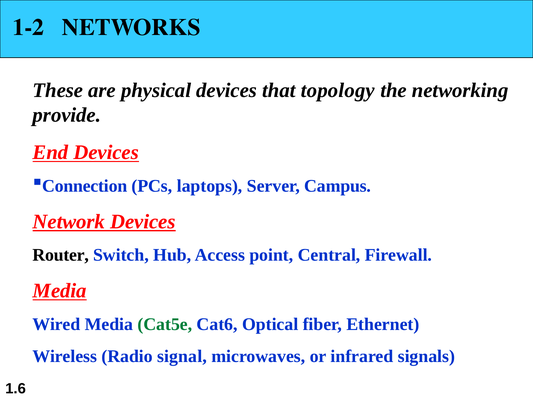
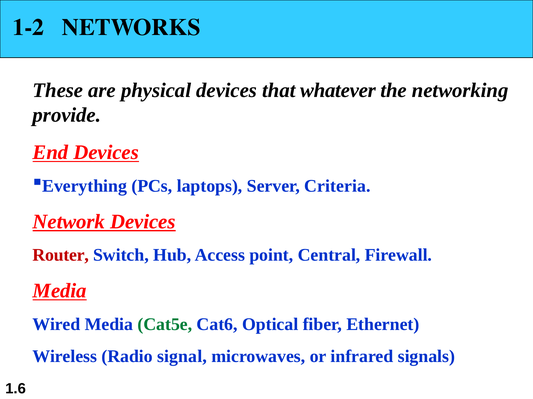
topology: topology -> whatever
Connection: Connection -> Everything
Campus: Campus -> Criteria
Router colour: black -> red
